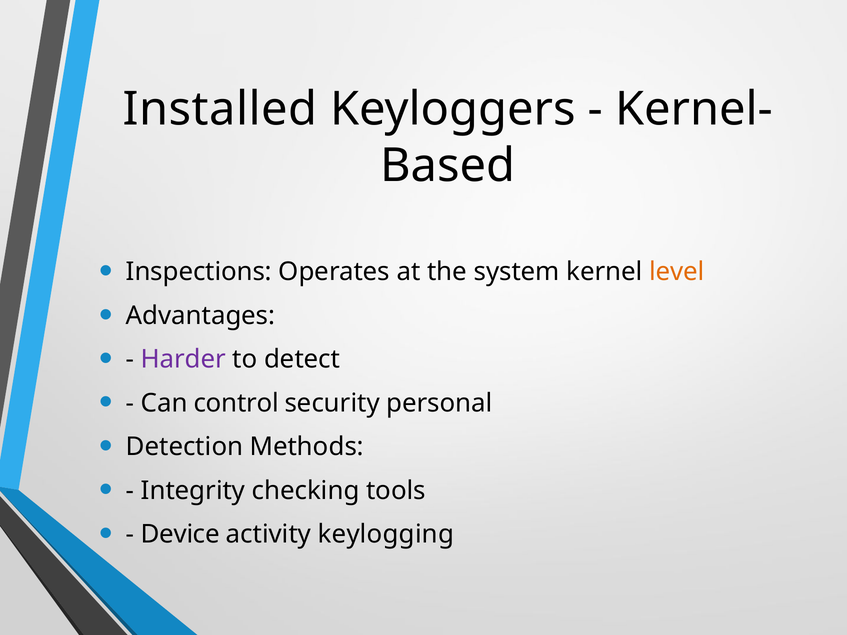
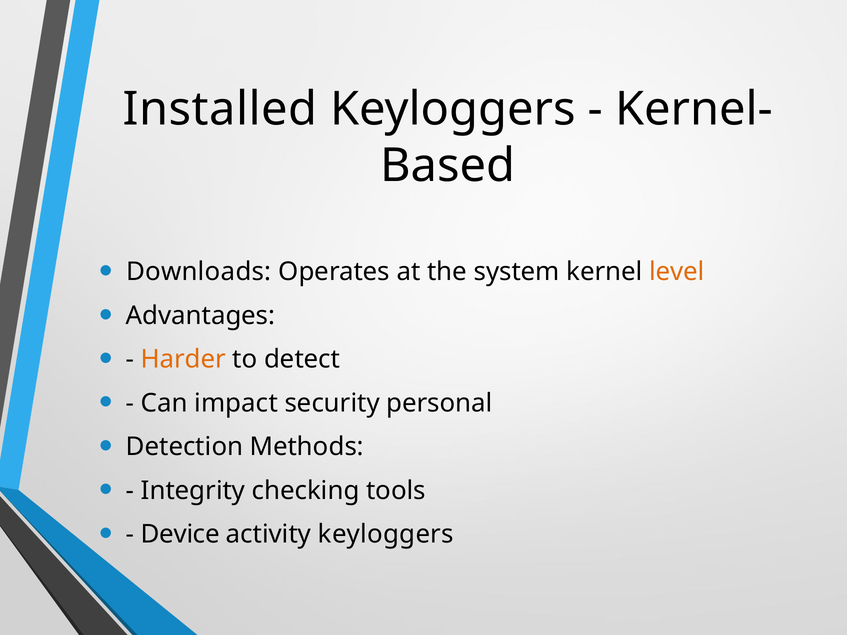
Inspections: Inspections -> Downloads
Harder colour: purple -> orange
control: control -> impact
activity keylogging: keylogging -> keyloggers
